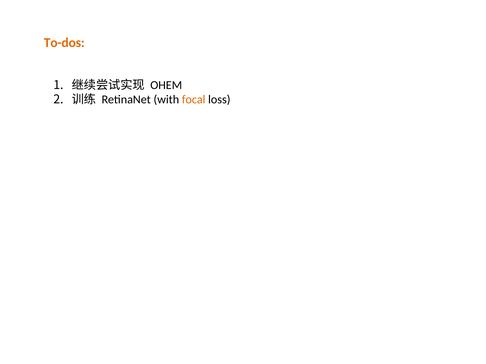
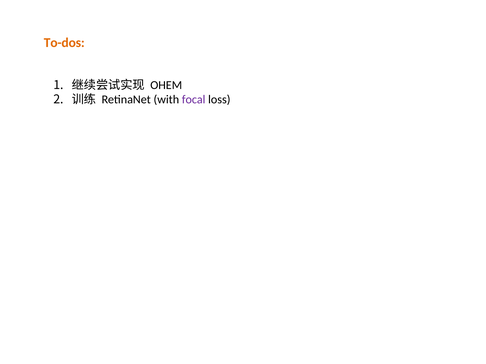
focal colour: orange -> purple
